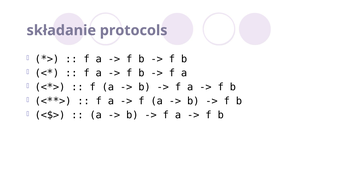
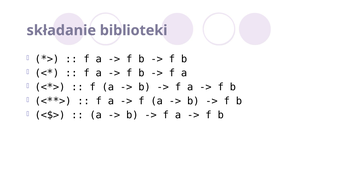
protocols: protocols -> biblioteki
